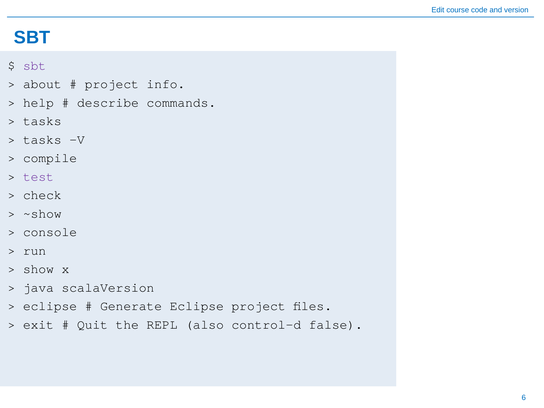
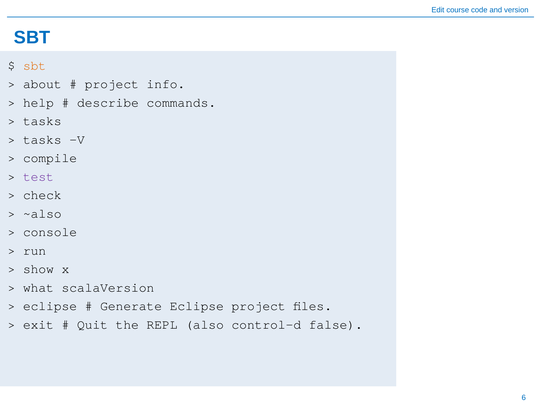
sbt at (35, 65) colour: purple -> orange
~show: ~show -> ~also
java: java -> what
